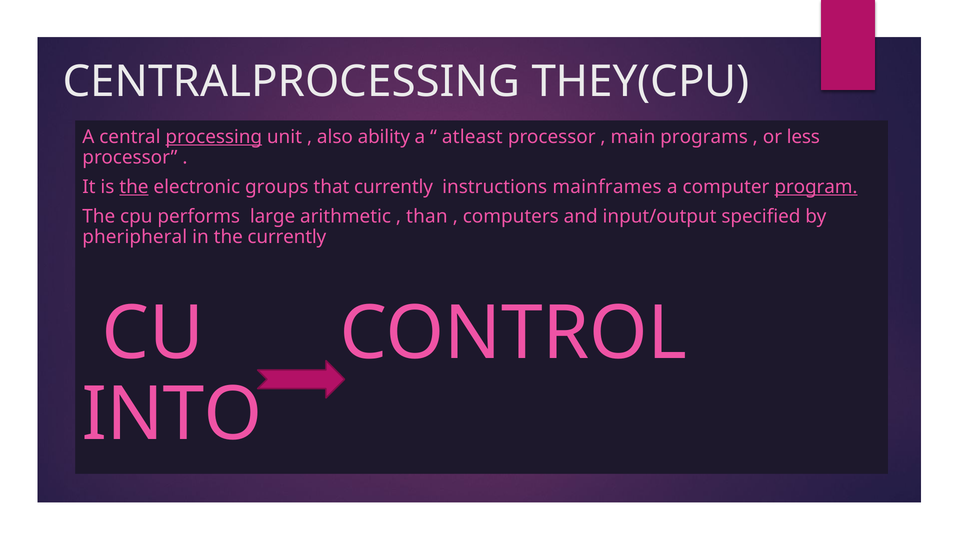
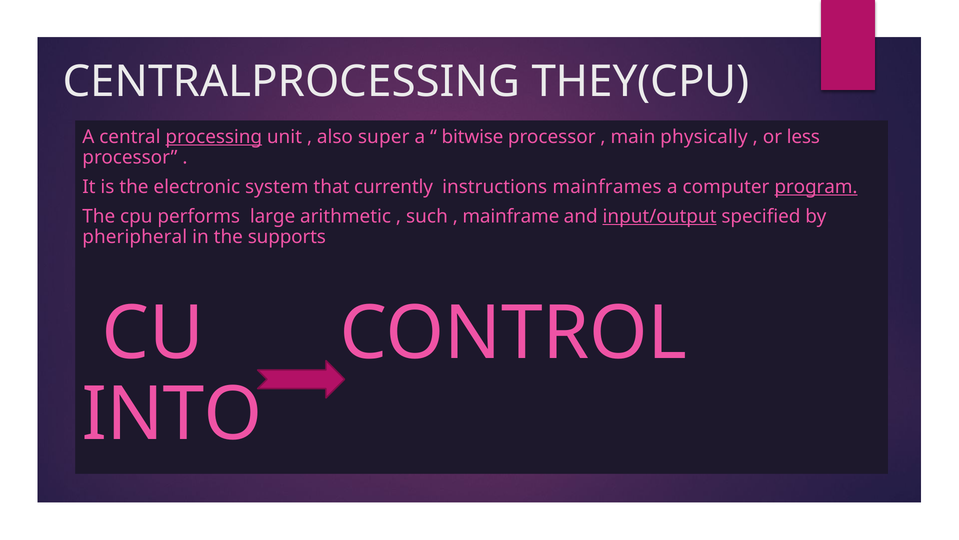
ability: ability -> super
atleast: atleast -> bitwise
programs: programs -> physically
the at (134, 187) underline: present -> none
groups: groups -> system
than: than -> such
computers: computers -> mainframe
input/output underline: none -> present
the currently: currently -> supports
